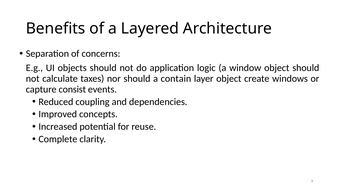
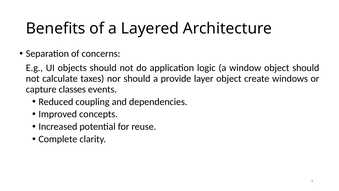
contain: contain -> provide
consist: consist -> classes
